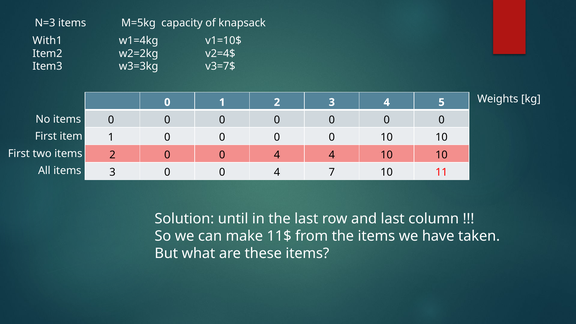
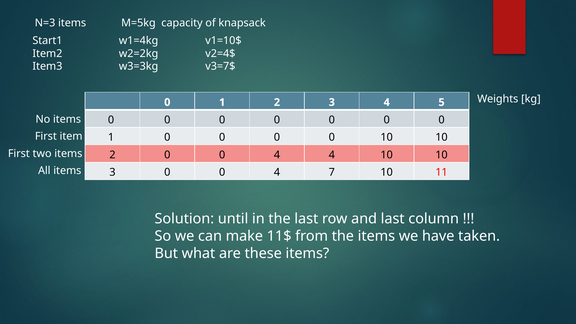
With1: With1 -> Start1
